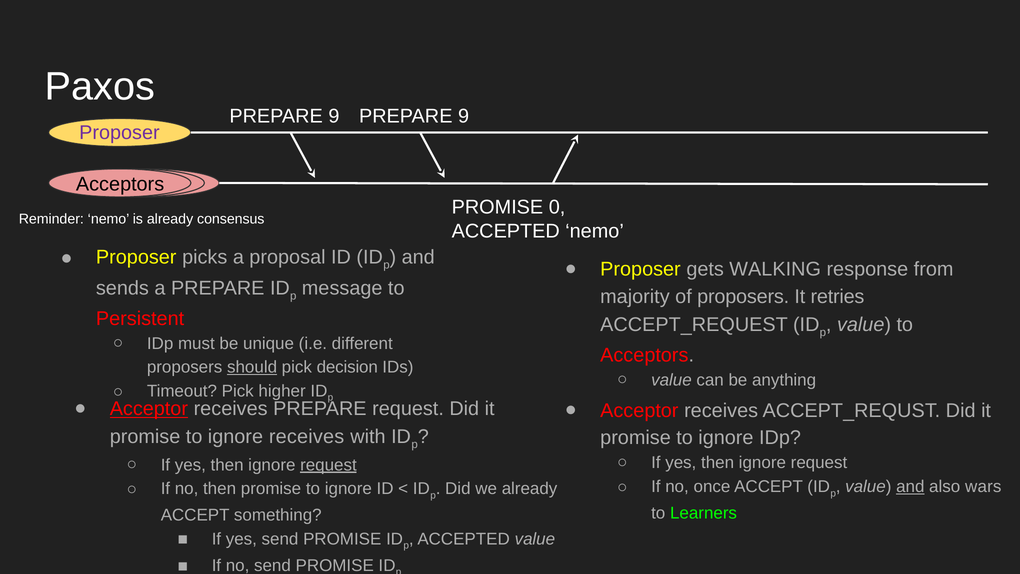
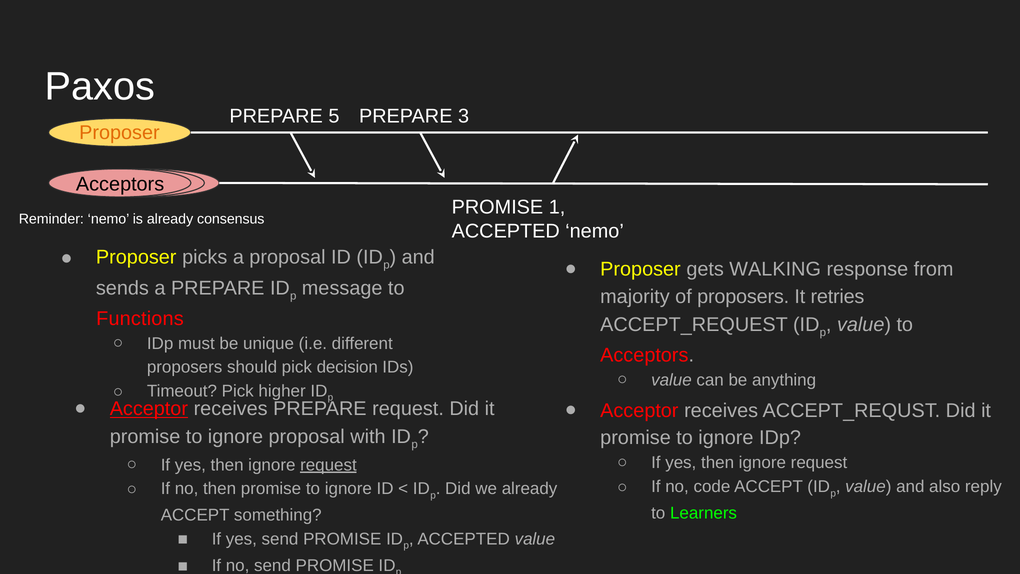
9 at (334, 116): 9 -> 5
9 at (464, 116): 9 -> 3
Proposer at (119, 132) colour: purple -> orange
0: 0 -> 1
Persistent: Persistent -> Functions
should underline: present -> none
ignore receives: receives -> proposal
once: once -> code
and at (910, 486) underline: present -> none
wars: wars -> reply
